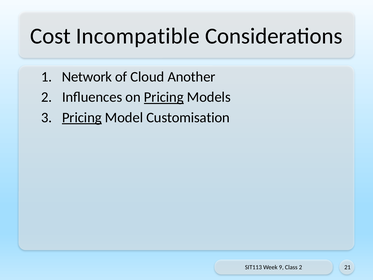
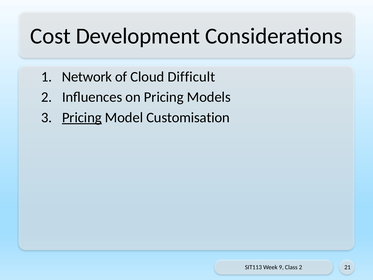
Incompatible: Incompatible -> Development
Another: Another -> Difficult
Pricing at (164, 97) underline: present -> none
